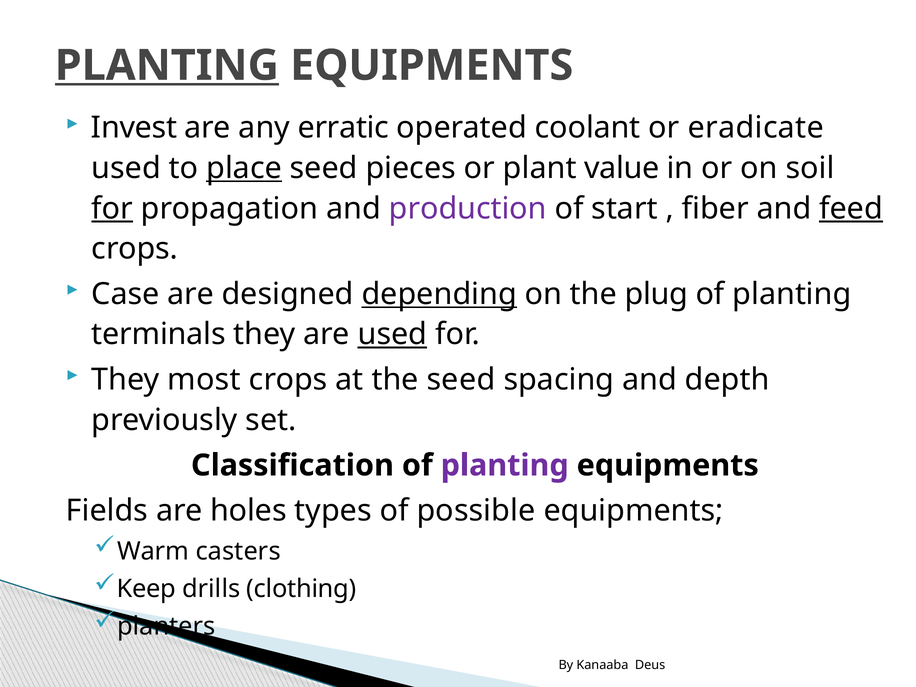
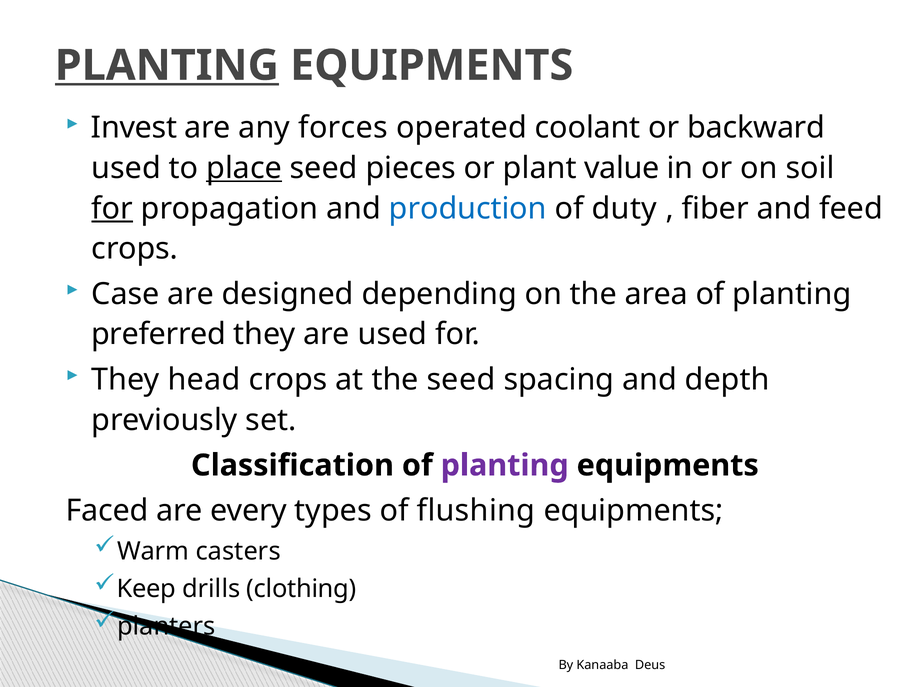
erratic: erratic -> forces
eradicate: eradicate -> backward
production colour: purple -> blue
start: start -> duty
feed underline: present -> none
depending underline: present -> none
plug: plug -> area
terminals: terminals -> preferred
used at (392, 334) underline: present -> none
most: most -> head
Fields: Fields -> Faced
holes: holes -> every
possible: possible -> flushing
